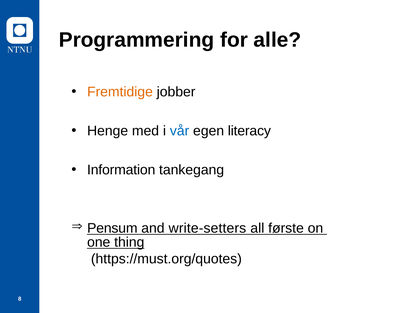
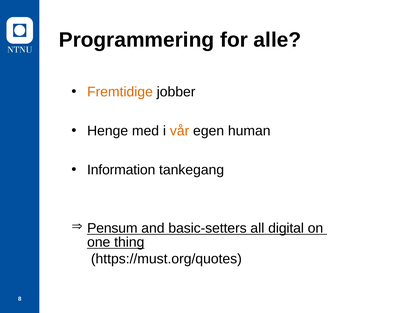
vår colour: blue -> orange
literacy: literacy -> human
write-setters: write-setters -> basic-setters
første: første -> digital
